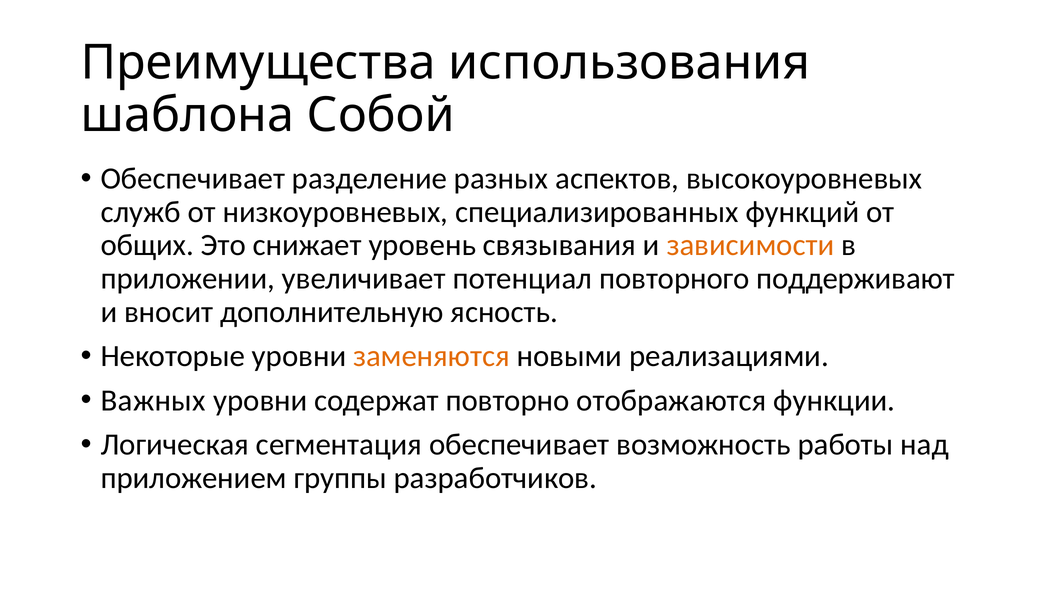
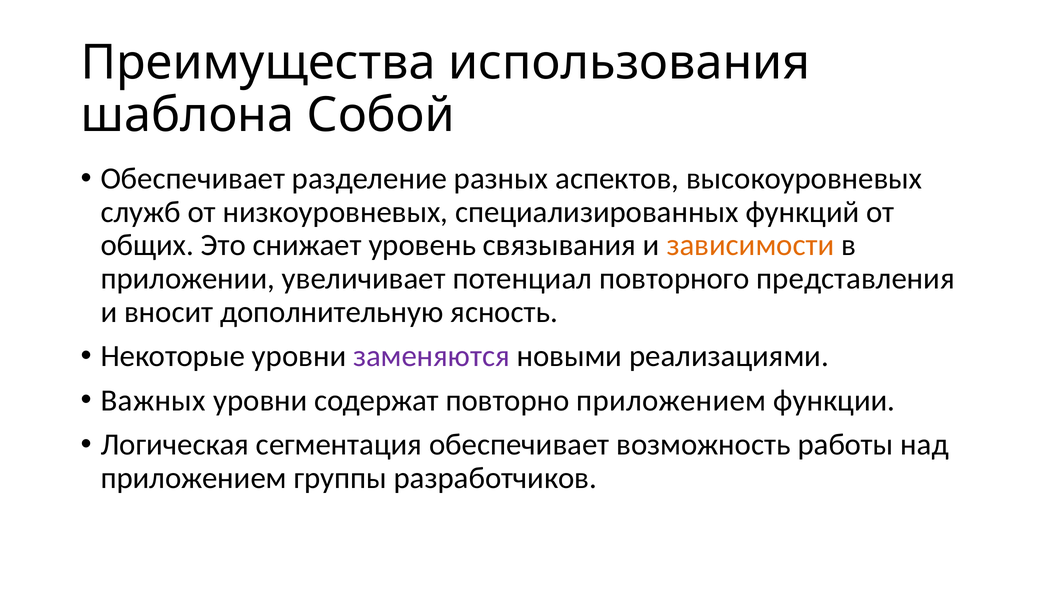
поддерживают: поддерживают -> представления
заменяются colour: orange -> purple
повторно отображаются: отображаются -> приложением
